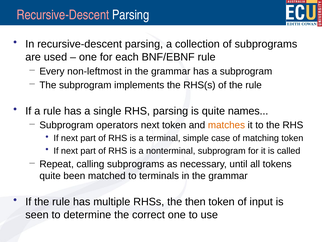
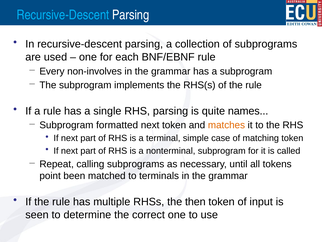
Recursive-Descent at (63, 15) colour: pink -> light blue
non-leftmost: non-leftmost -> non-involves
operators: operators -> formatted
quite at (50, 176): quite -> point
